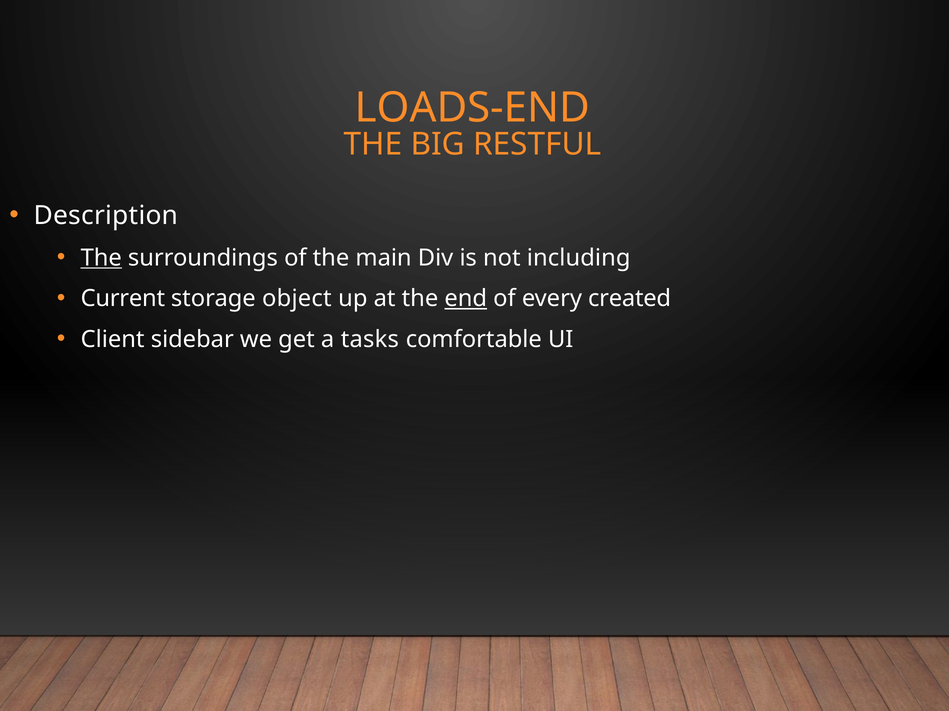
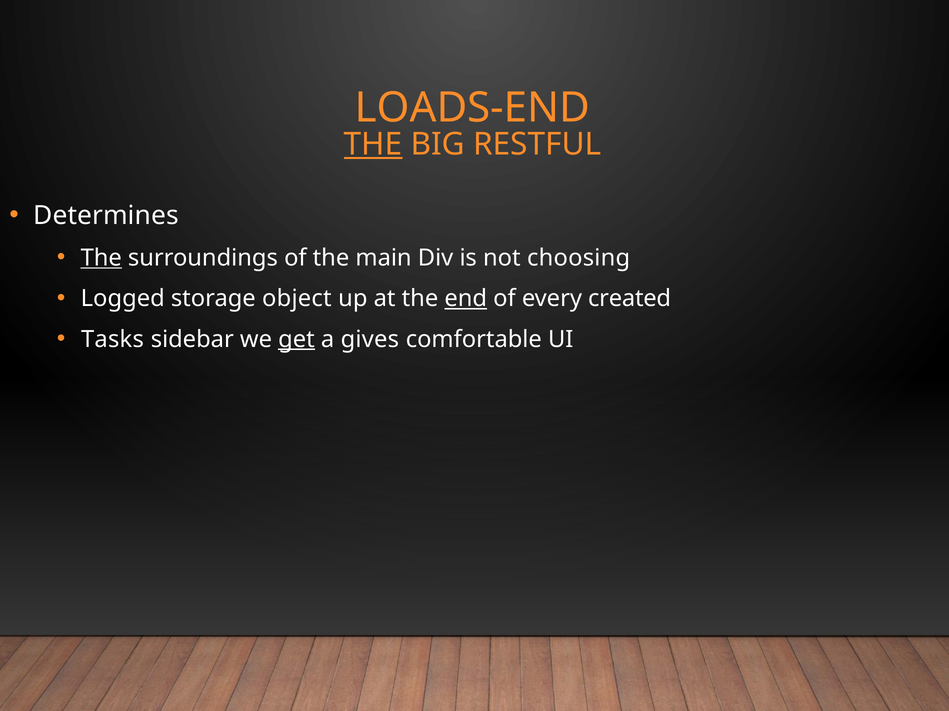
THE at (373, 145) underline: none -> present
Description: Description -> Determines
including: including -> choosing
Current: Current -> Logged
Client: Client -> Tasks
get underline: none -> present
tasks: tasks -> gives
